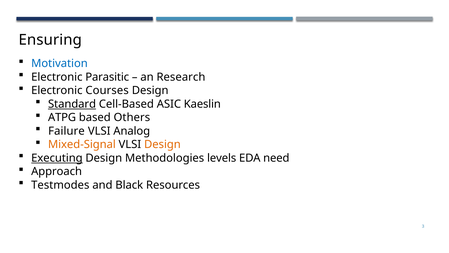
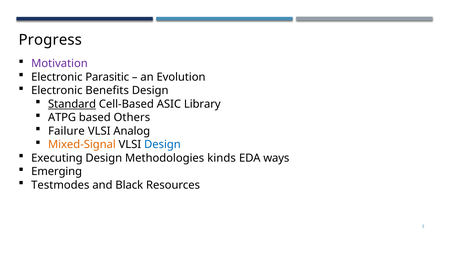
Ensuring: Ensuring -> Progress
Motivation colour: blue -> purple
Research: Research -> Evolution
Courses: Courses -> Benefits
Kaeslin: Kaeslin -> Library
Design at (162, 144) colour: orange -> blue
Executing underline: present -> none
levels: levels -> kinds
need: need -> ways
Approach: Approach -> Emerging
